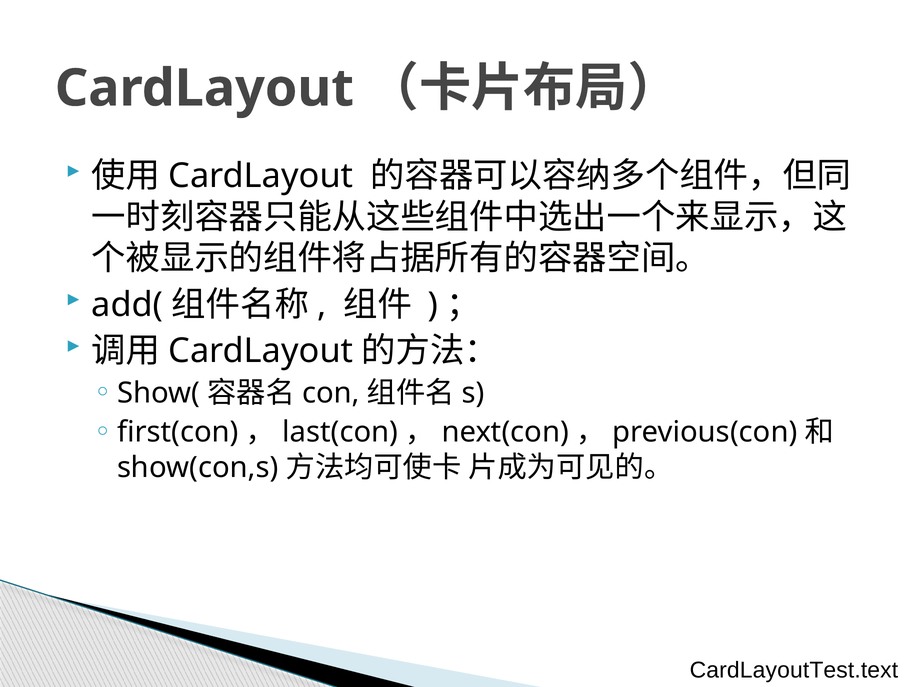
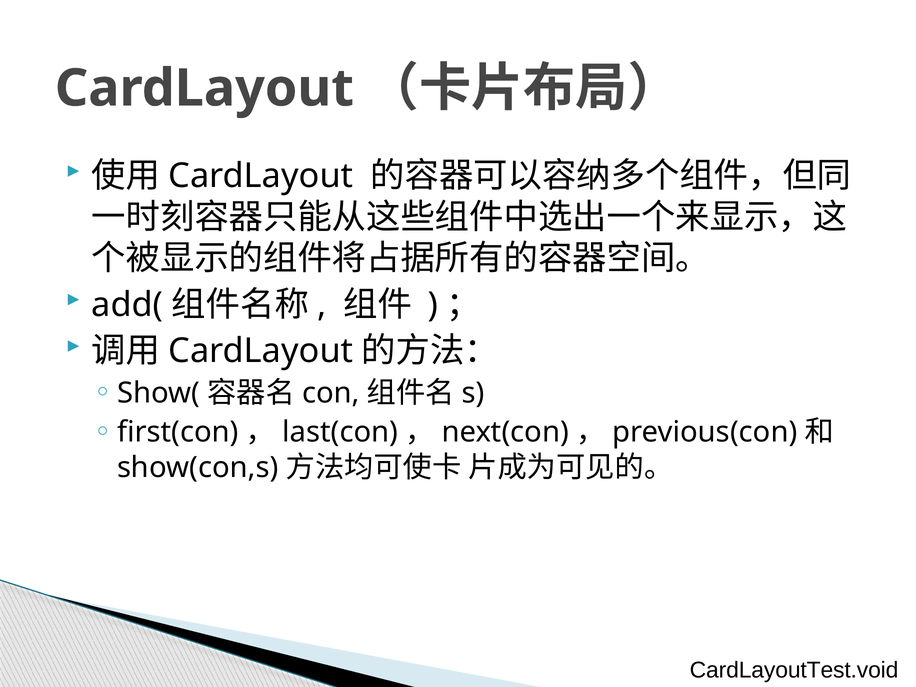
CardLayoutTest.text: CardLayoutTest.text -> CardLayoutTest.void
